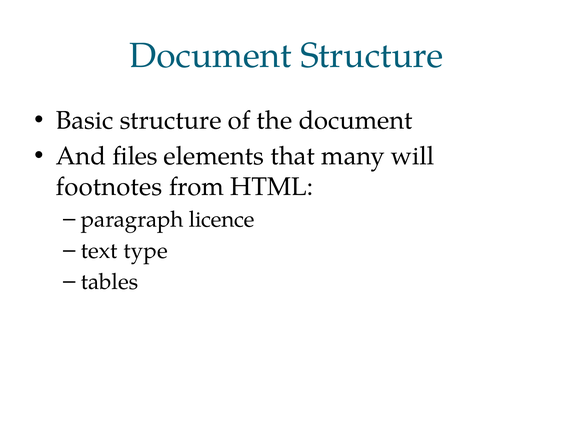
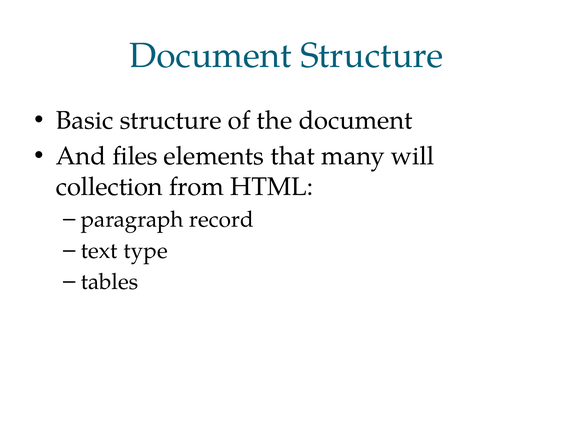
footnotes: footnotes -> collection
licence: licence -> record
